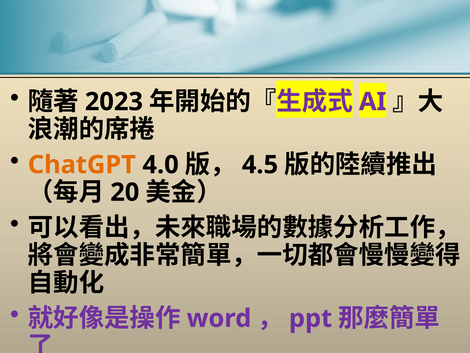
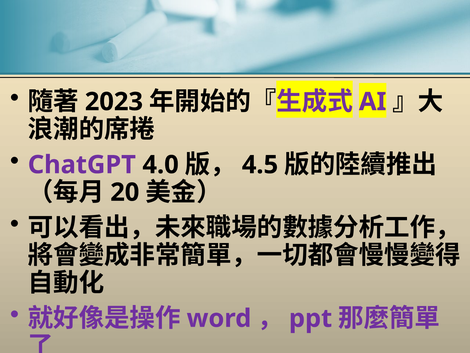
ChatGPT colour: orange -> purple
